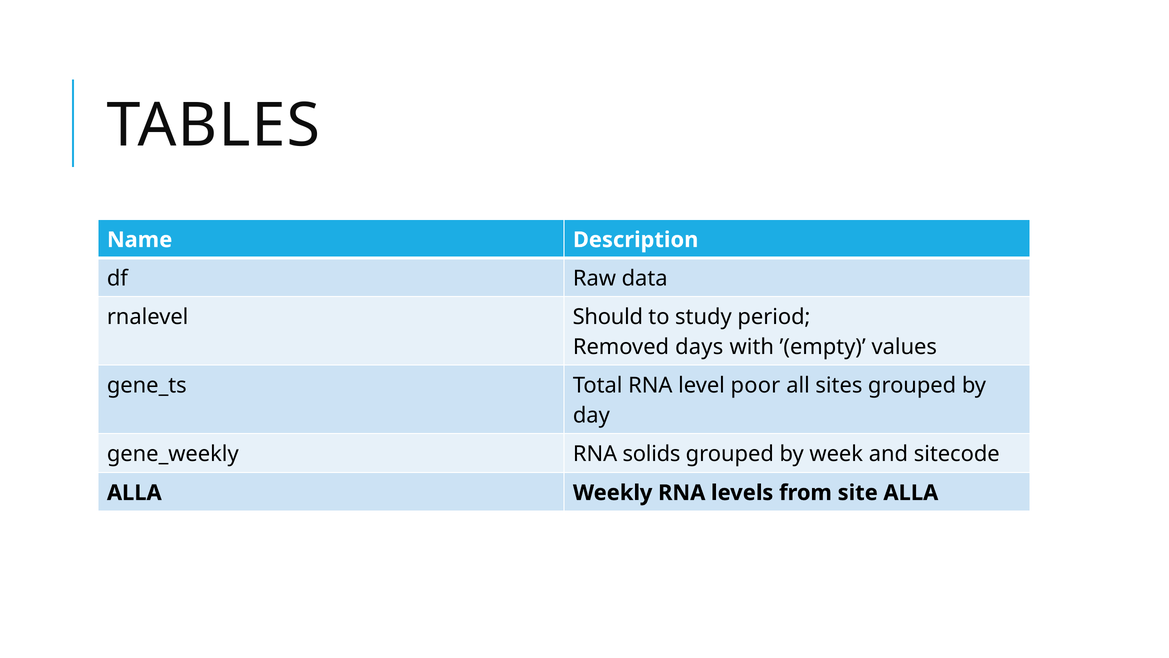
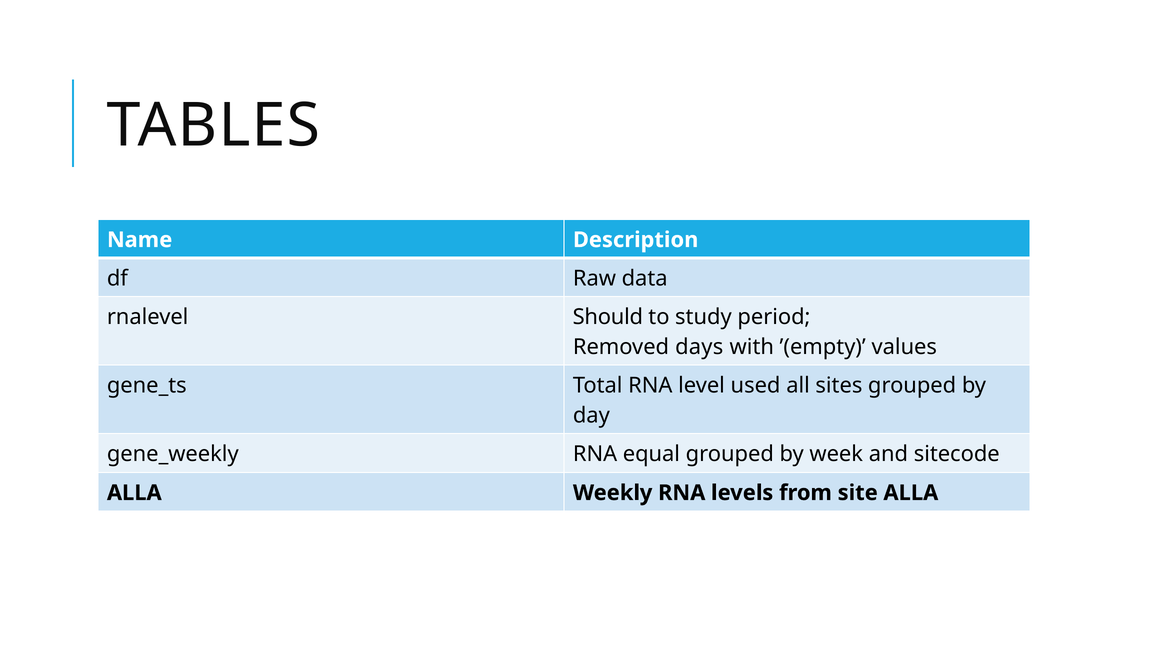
poor: poor -> used
solids: solids -> equal
